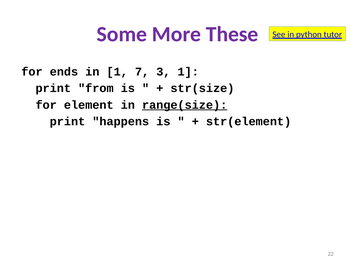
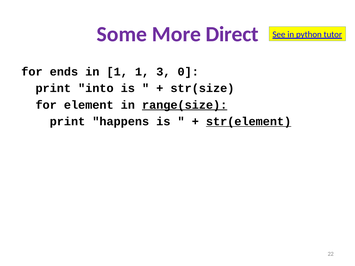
These: These -> Direct
1 7: 7 -> 1
3 1: 1 -> 0
from: from -> into
str(element underline: none -> present
